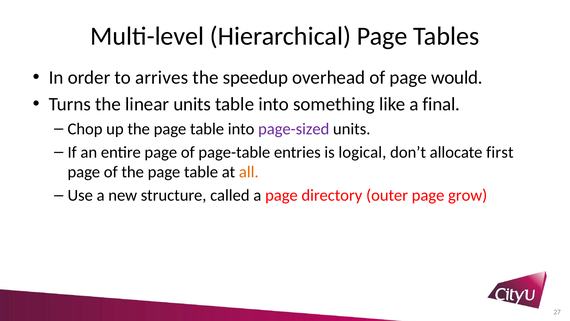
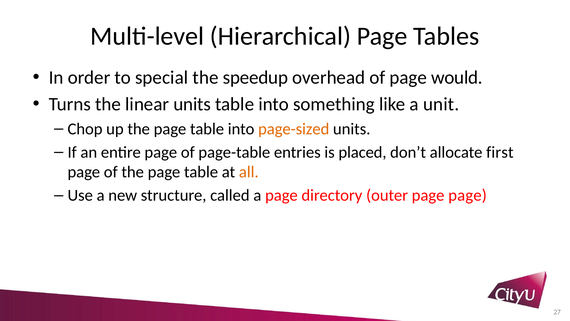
arrives: arrives -> special
final: final -> unit
page-sized colour: purple -> orange
logical: logical -> placed
page grow: grow -> page
